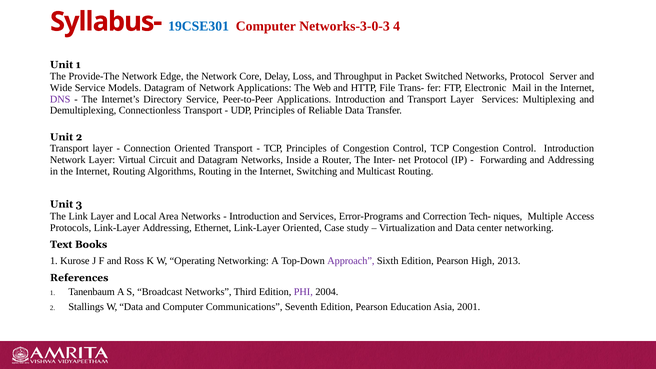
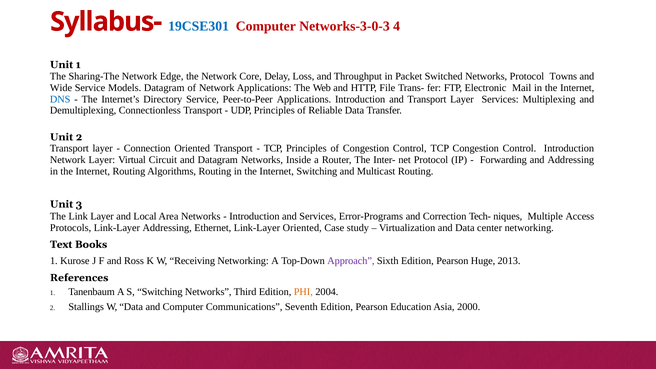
Provide-The: Provide-The -> Sharing-The
Server: Server -> Towns
DNS colour: purple -> blue
Operating: Operating -> Receiving
High: High -> Huge
S Broadcast: Broadcast -> Switching
PHI colour: purple -> orange
2001: 2001 -> 2000
